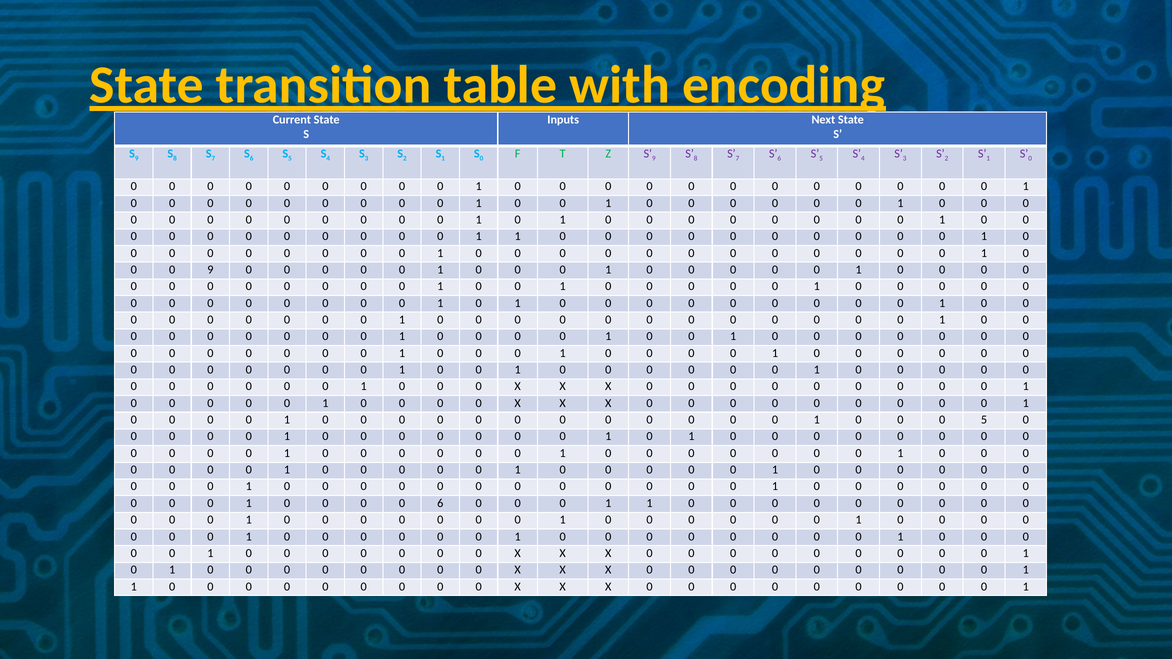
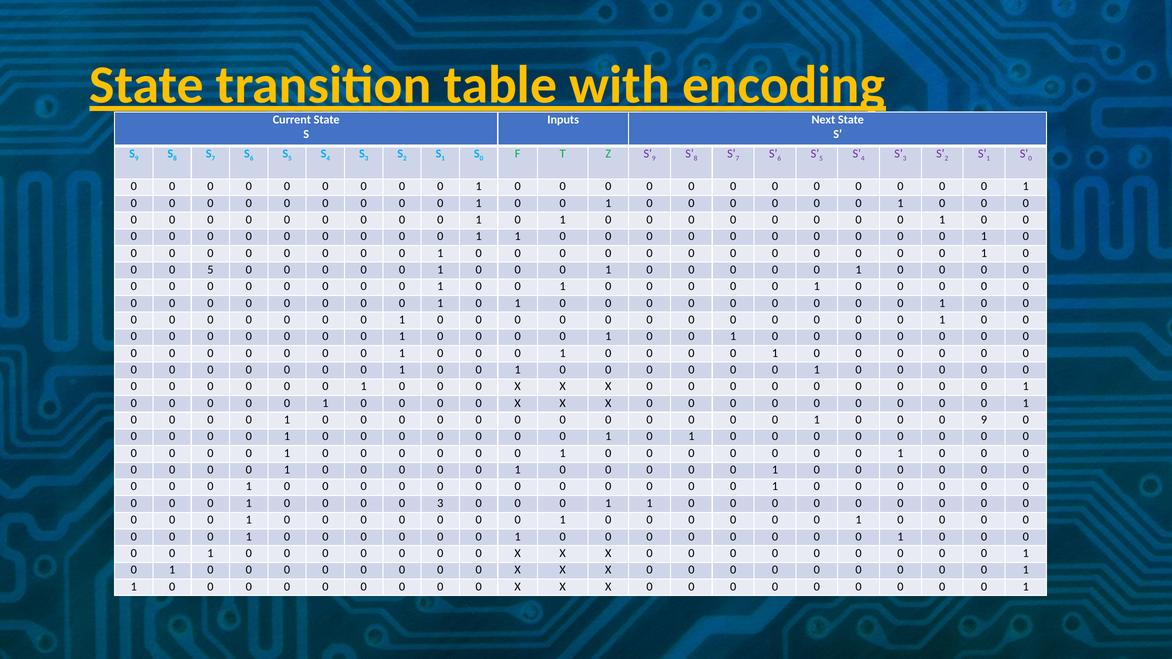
0 9: 9 -> 5
0 5: 5 -> 9
0 6: 6 -> 3
